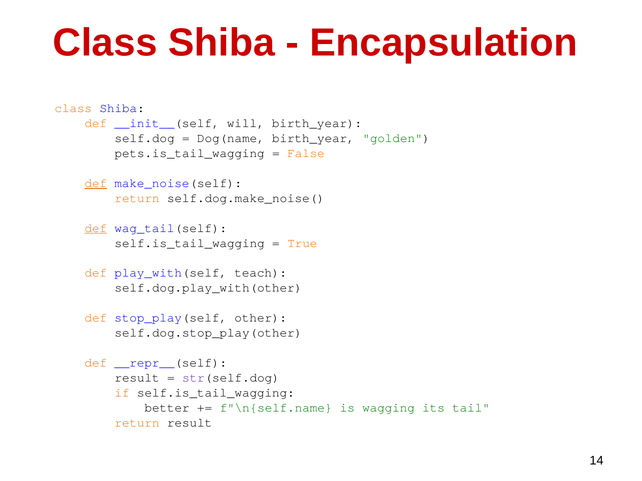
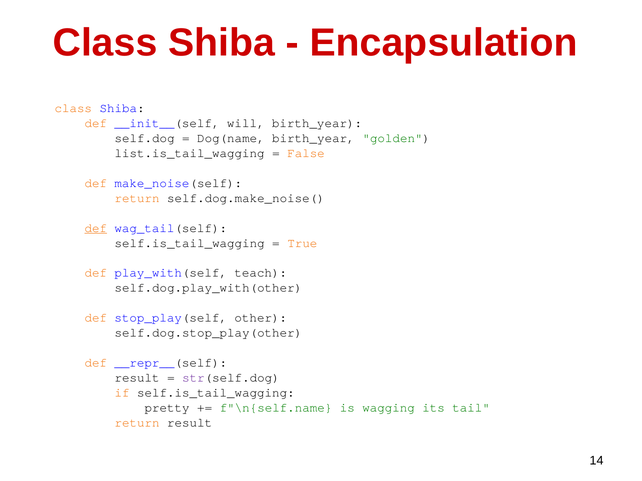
pets.is_tail_wagging: pets.is_tail_wagging -> list.is_tail_wagging
def at (96, 183) underline: present -> none
better: better -> pretty
